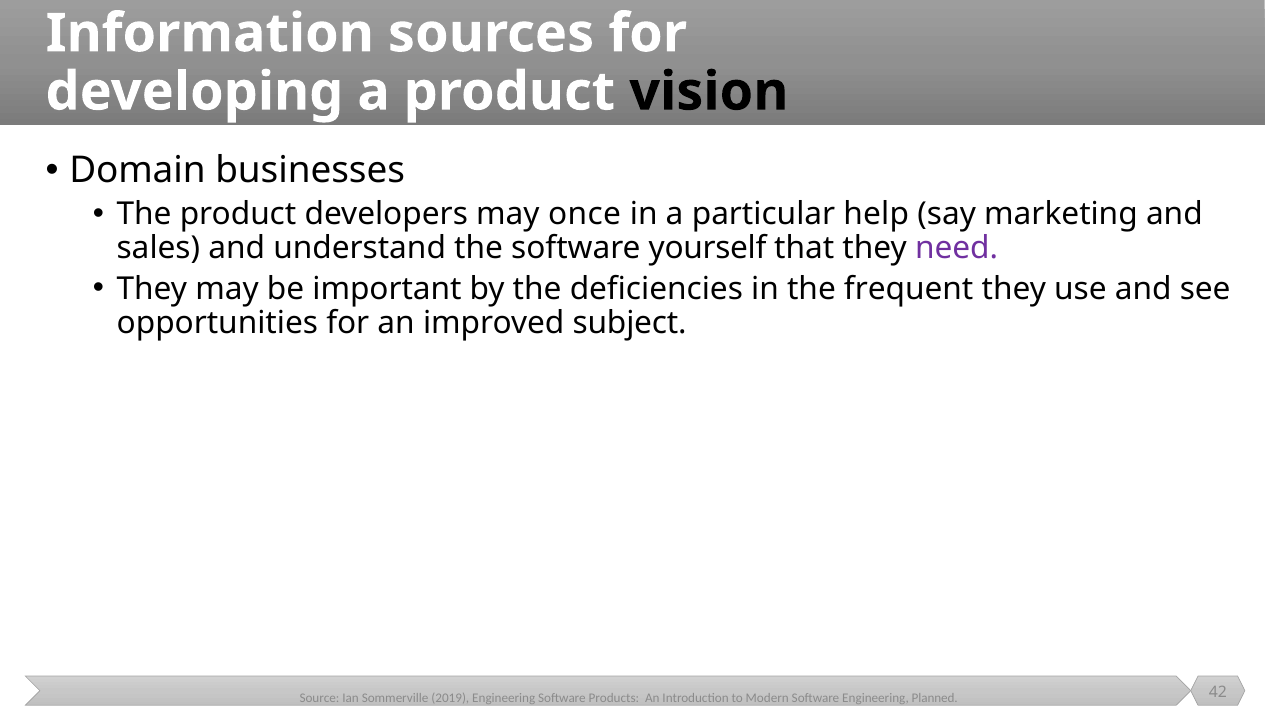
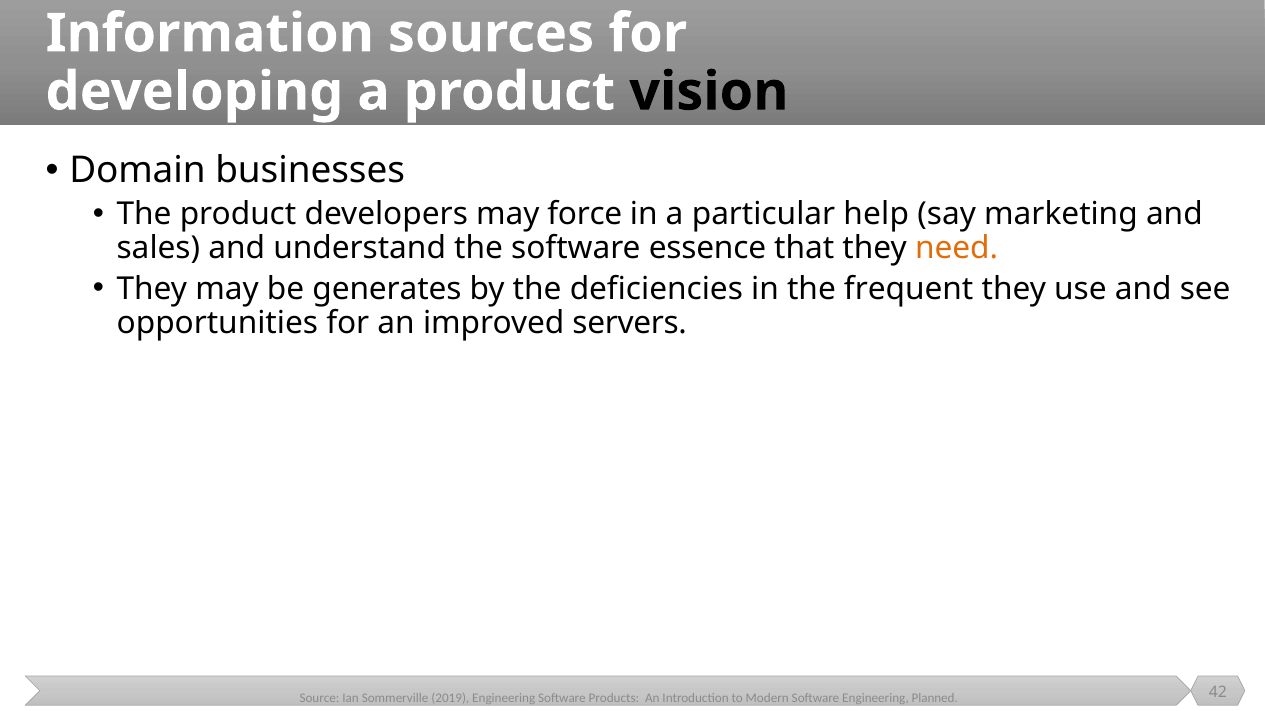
once: once -> force
yourself: yourself -> essence
need colour: purple -> orange
important: important -> generates
subject: subject -> servers
